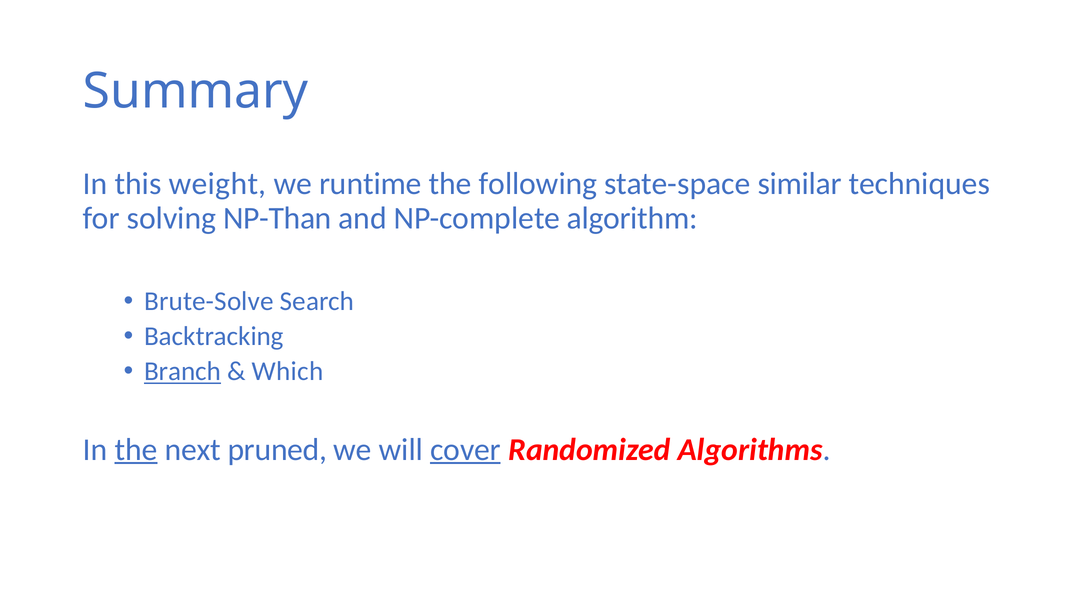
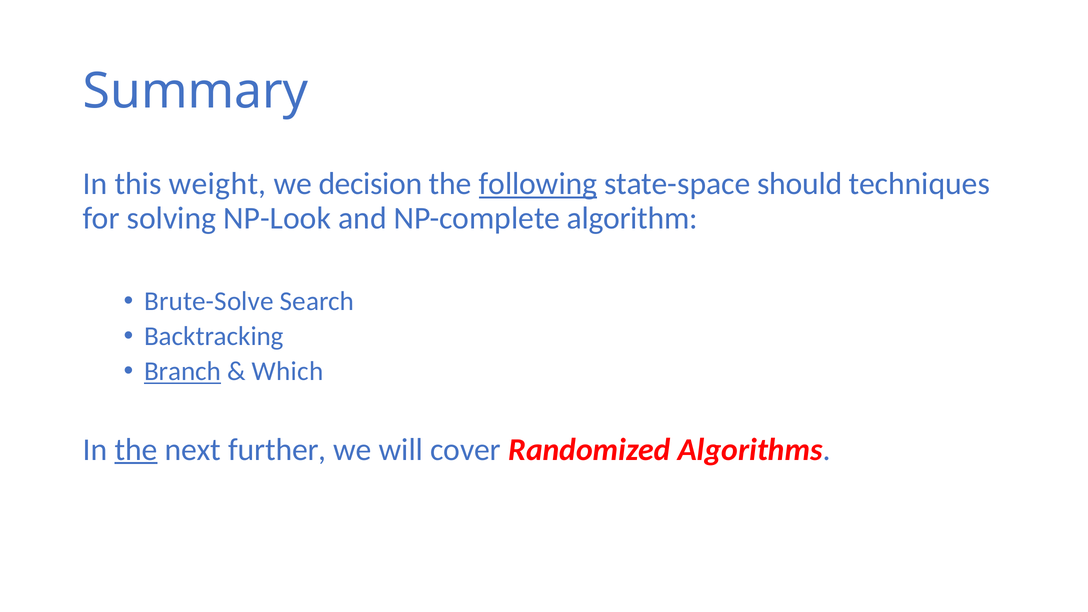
runtime: runtime -> decision
following underline: none -> present
similar: similar -> should
NP-Than: NP-Than -> NP-Look
pruned: pruned -> further
cover underline: present -> none
